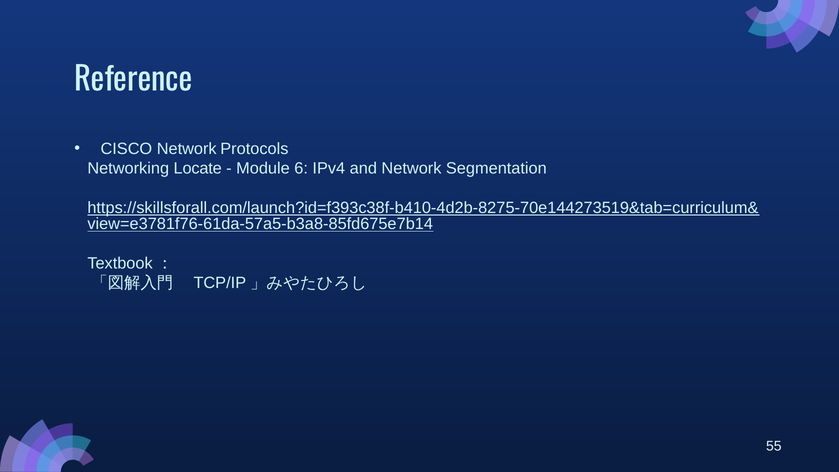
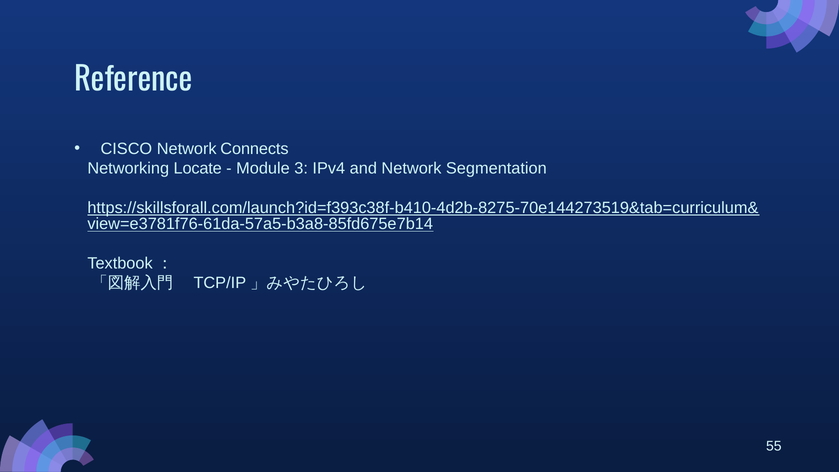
Protocols: Protocols -> Connects
6: 6 -> 3
